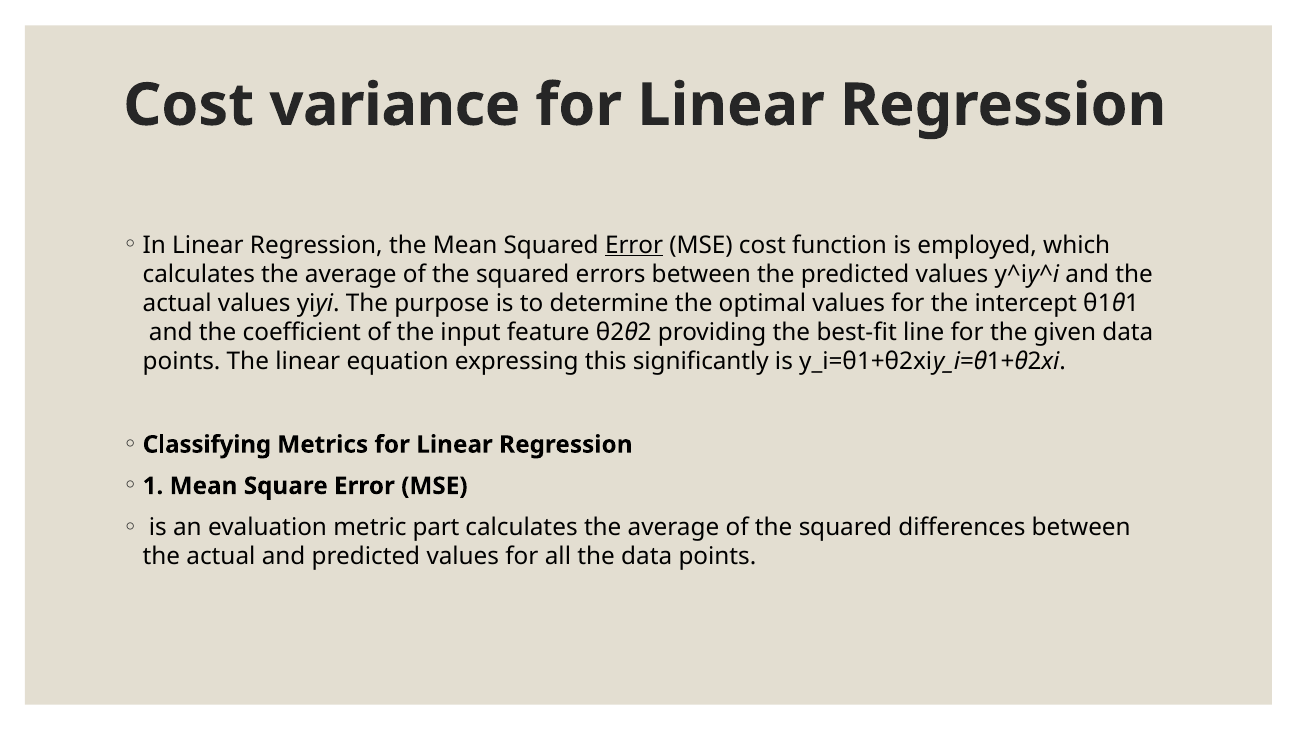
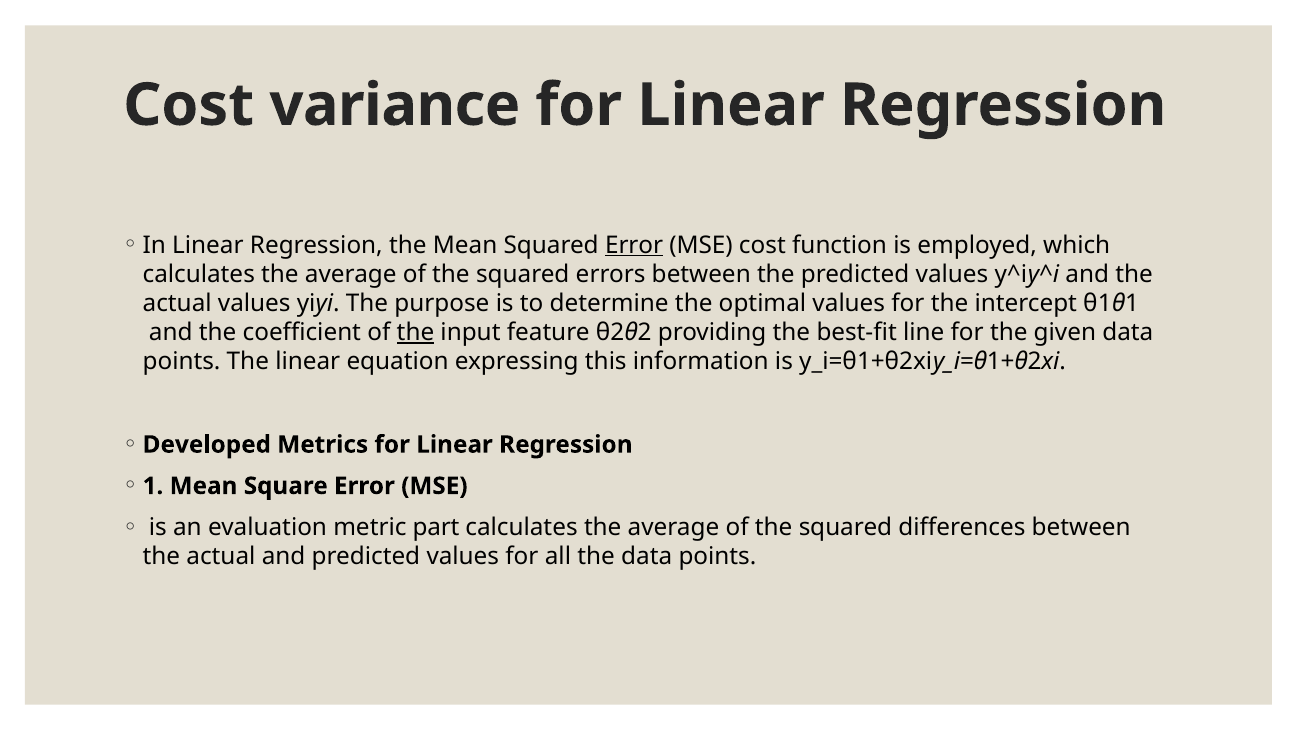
the at (415, 332) underline: none -> present
significantly: significantly -> information
Classifying: Classifying -> Developed
